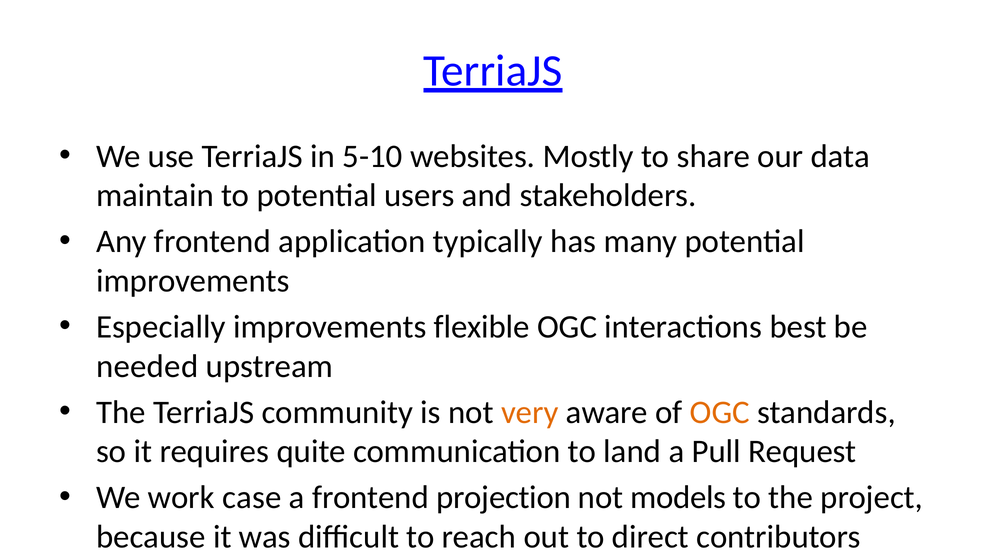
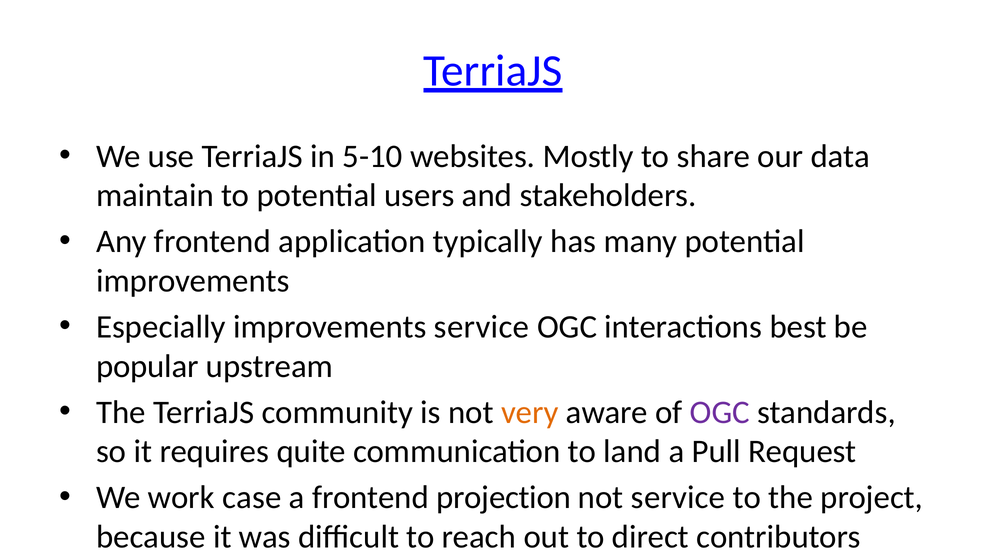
improvements flexible: flexible -> service
needed: needed -> popular
OGC at (720, 413) colour: orange -> purple
not models: models -> service
